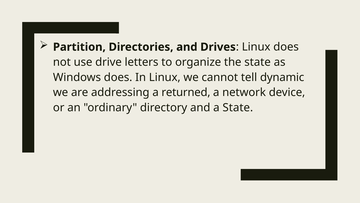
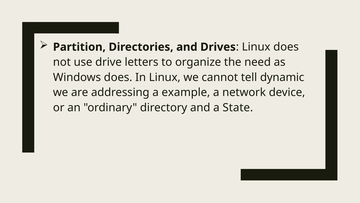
the state: state -> need
returned: returned -> example
